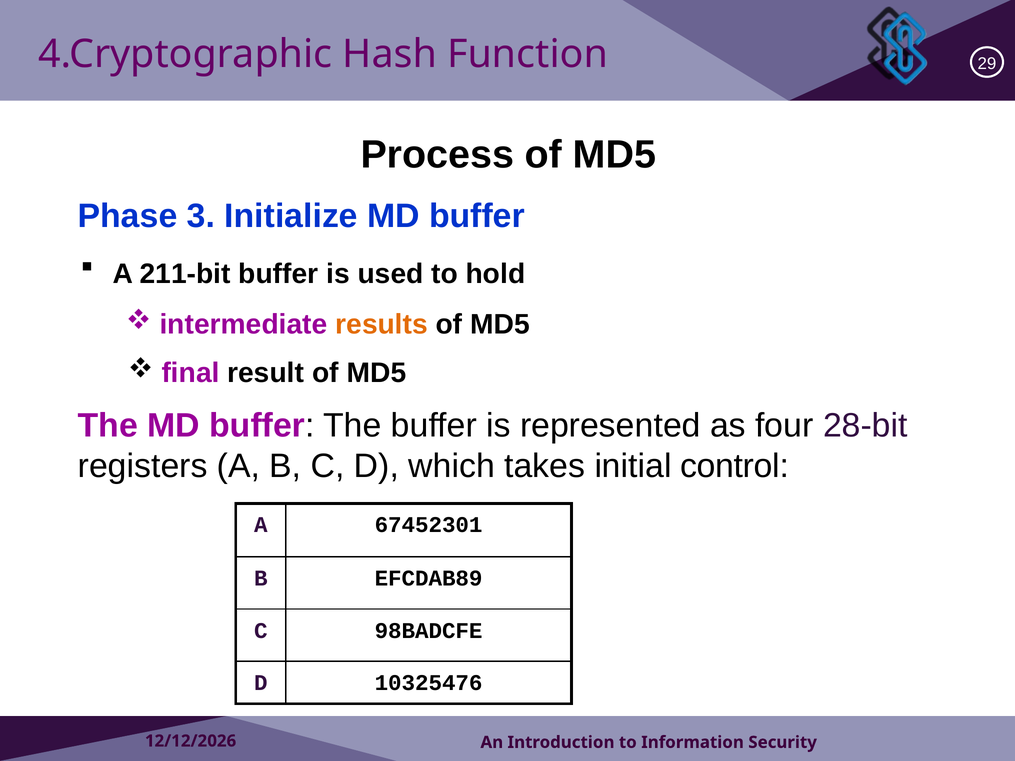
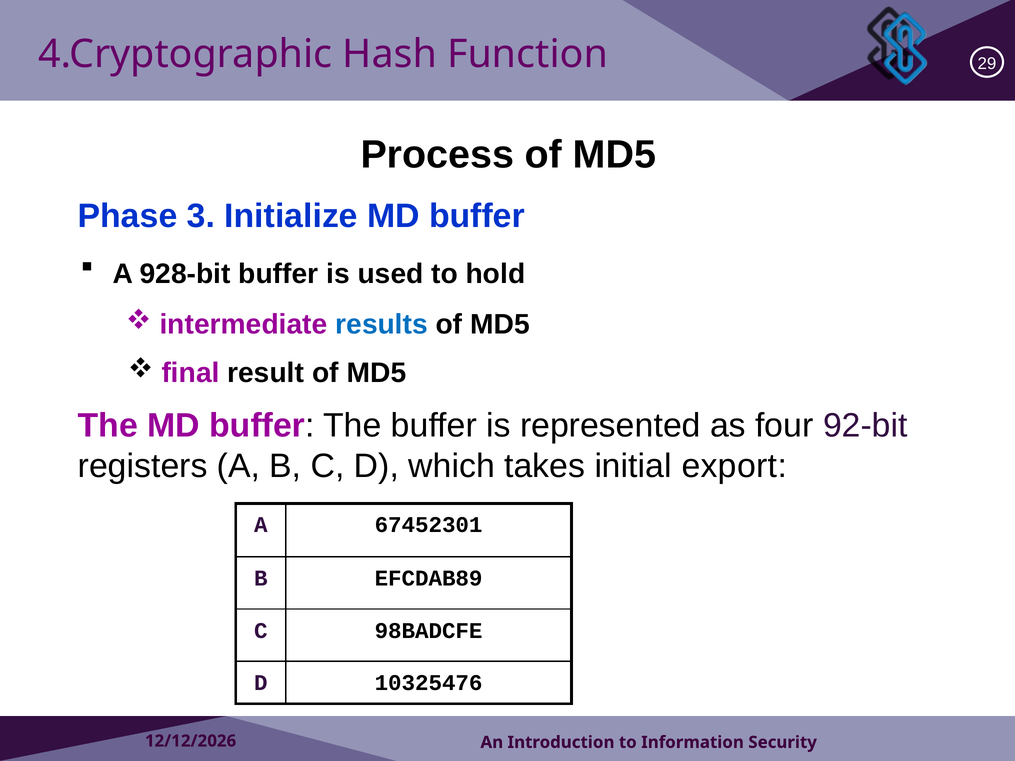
211-bit: 211-bit -> 928-bit
results colour: orange -> blue
28-bit: 28-bit -> 92-bit
control: control -> export
